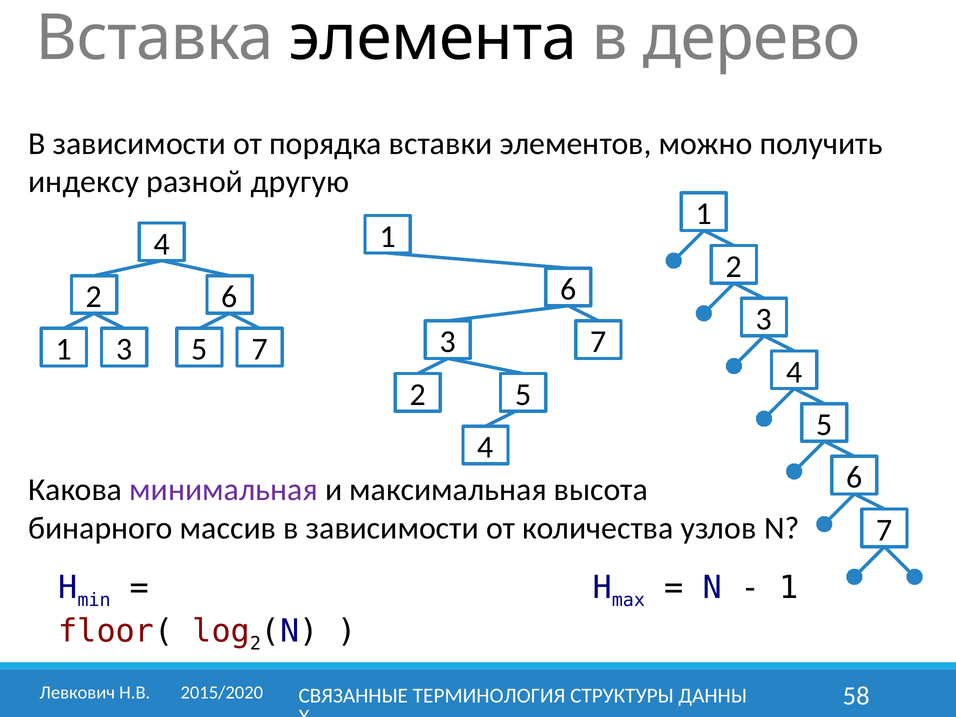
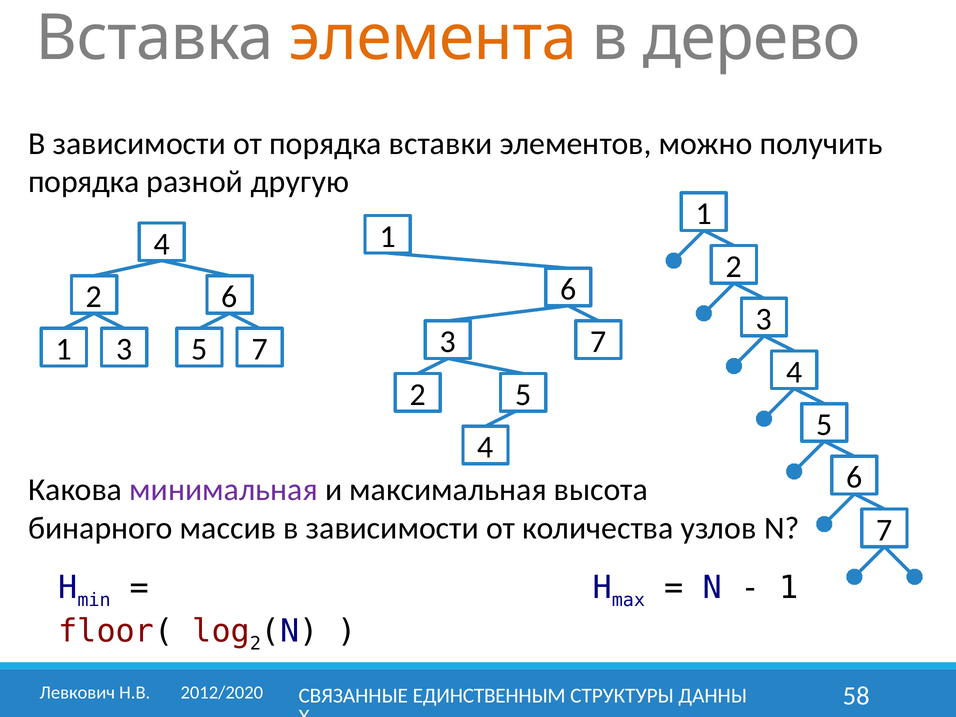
элемента colour: black -> orange
индексу at (84, 182): индексу -> порядка
2015/2020: 2015/2020 -> 2012/2020
ТЕРМИНОЛОГИЯ: ТЕРМИНОЛОГИЯ -> ЕДИНСТВЕННЫМ
